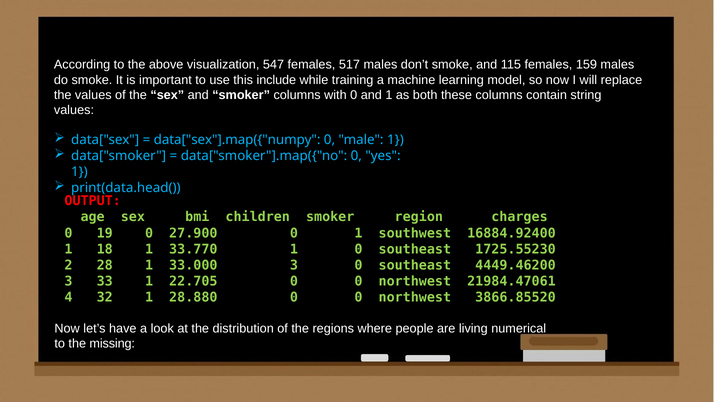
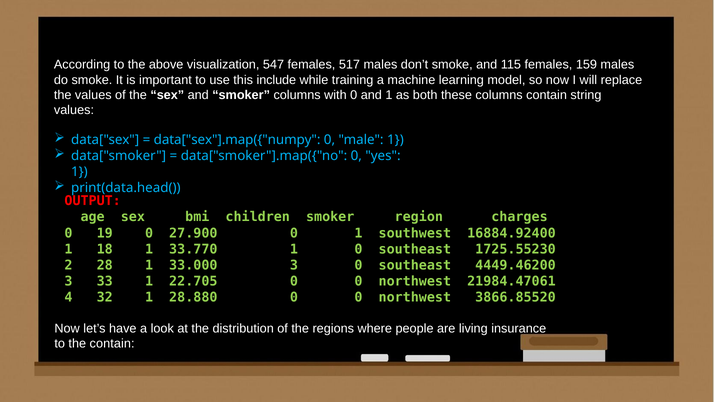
numerical: numerical -> insurance
the missing: missing -> contain
